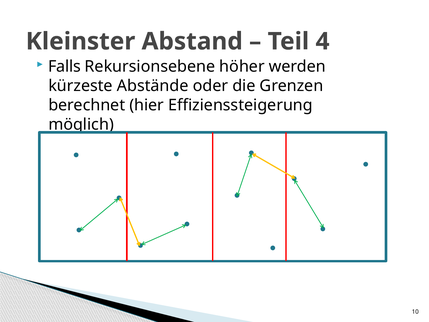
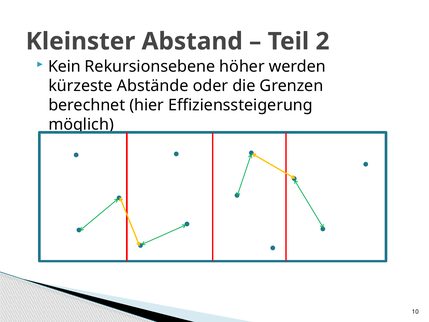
4: 4 -> 2
Falls: Falls -> Kein
